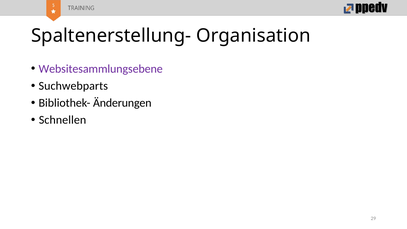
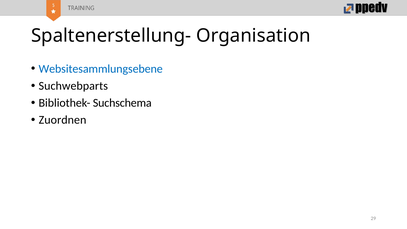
Websitesammlungsebene colour: purple -> blue
Änderungen: Änderungen -> Suchschema
Schnellen: Schnellen -> Zuordnen
